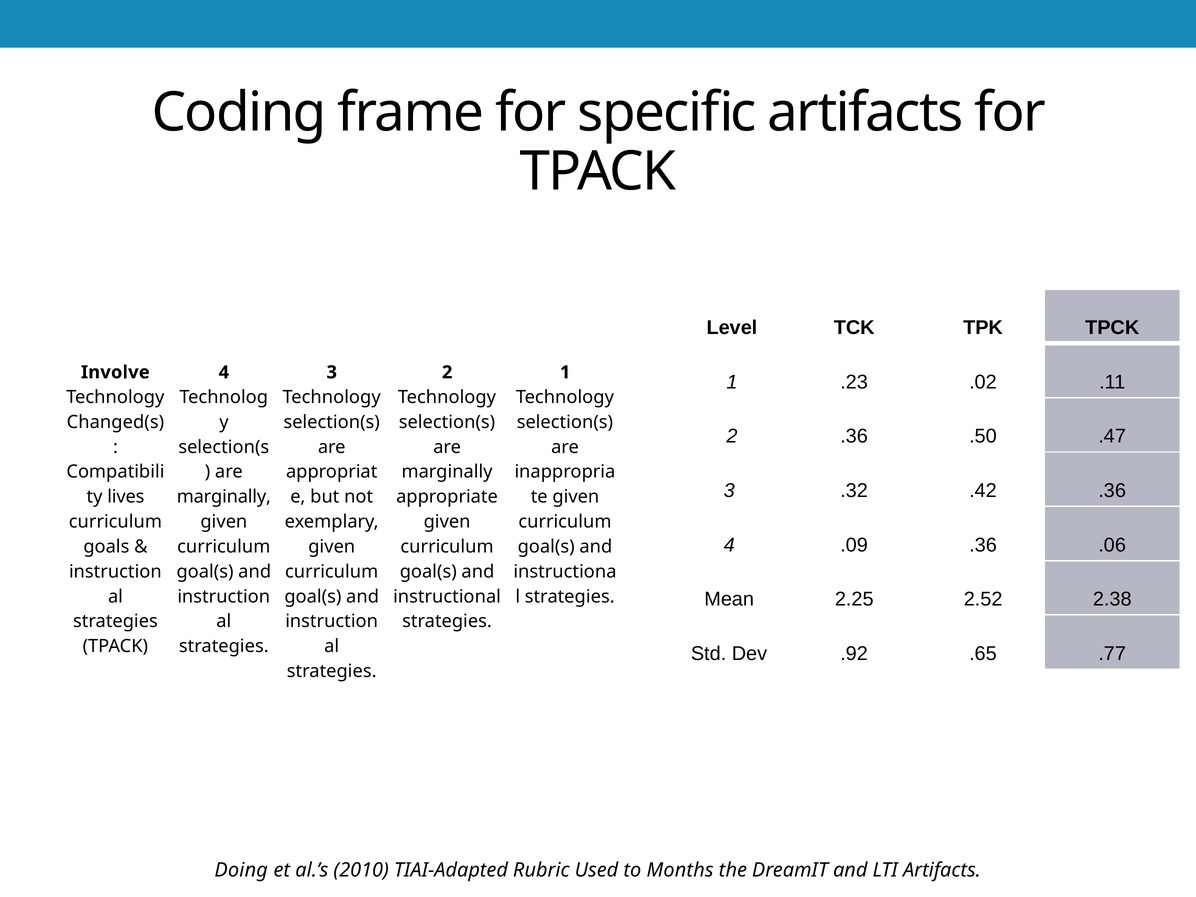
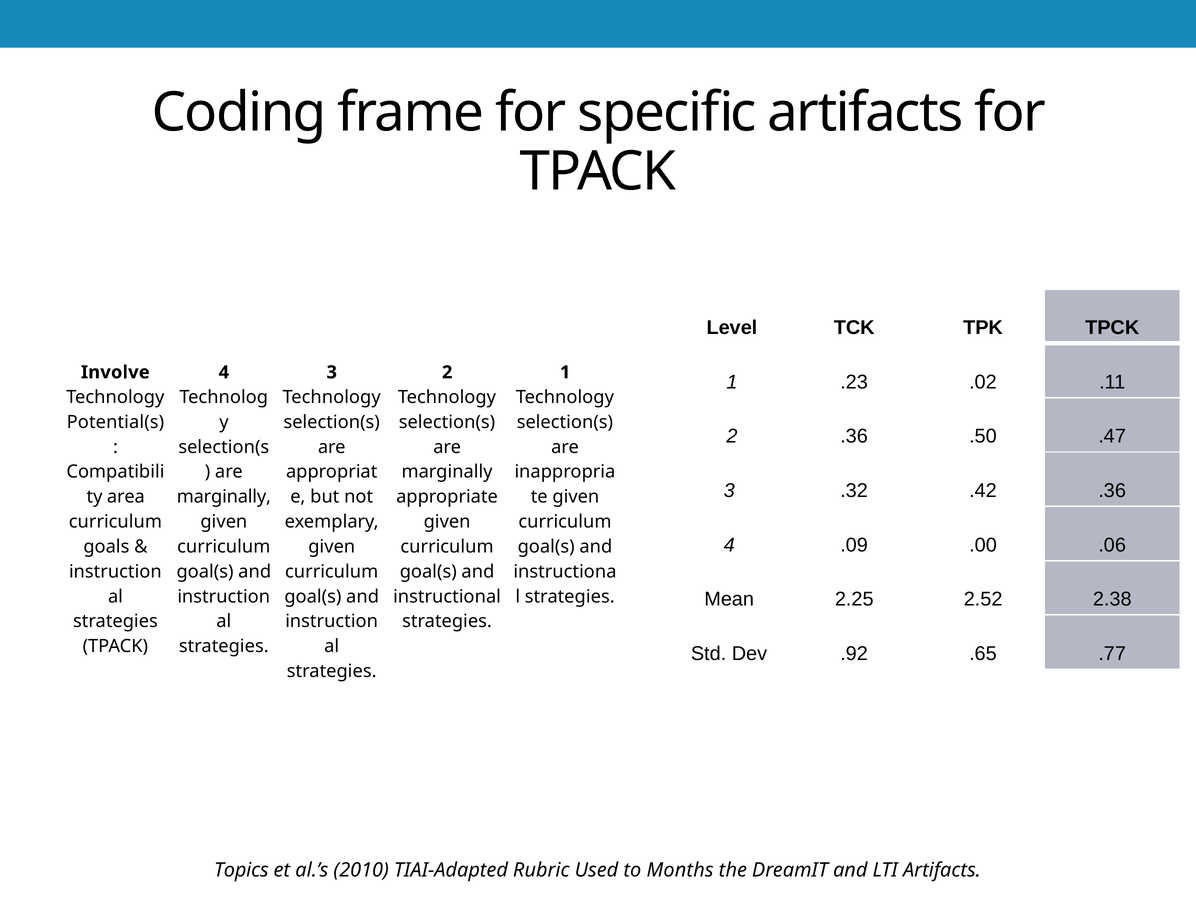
Changed(s: Changed(s -> Potential(s
lives: lives -> area
.09 .36: .36 -> .00
Doing: Doing -> Topics
